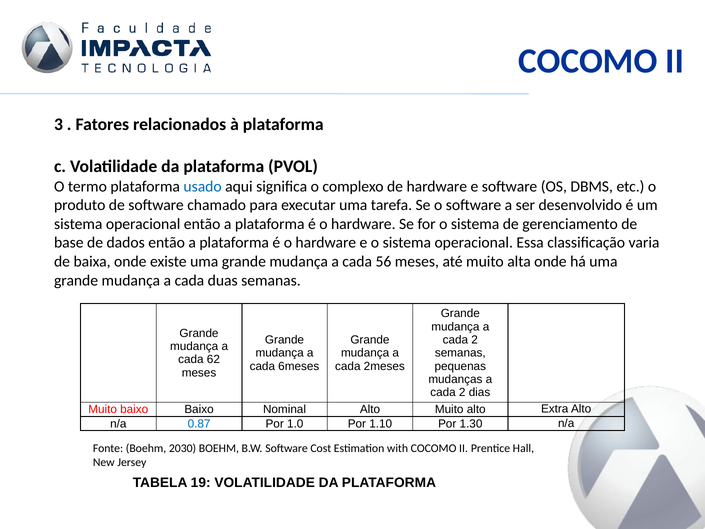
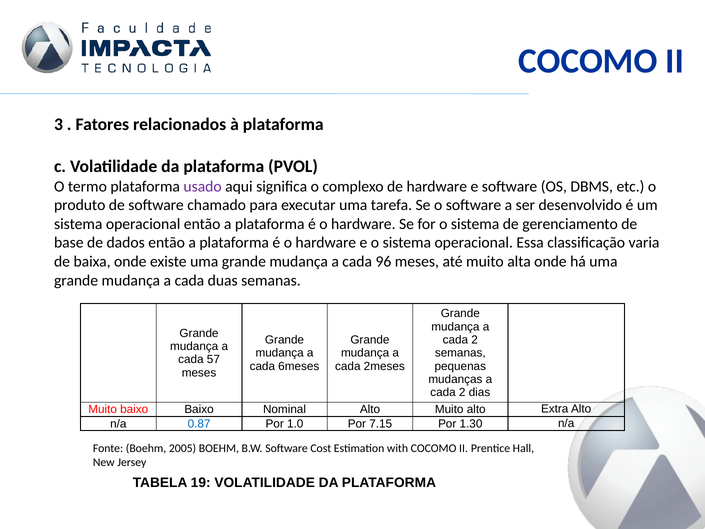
usado colour: blue -> purple
56: 56 -> 96
62: 62 -> 57
1.10: 1.10 -> 7.15
2030: 2030 -> 2005
